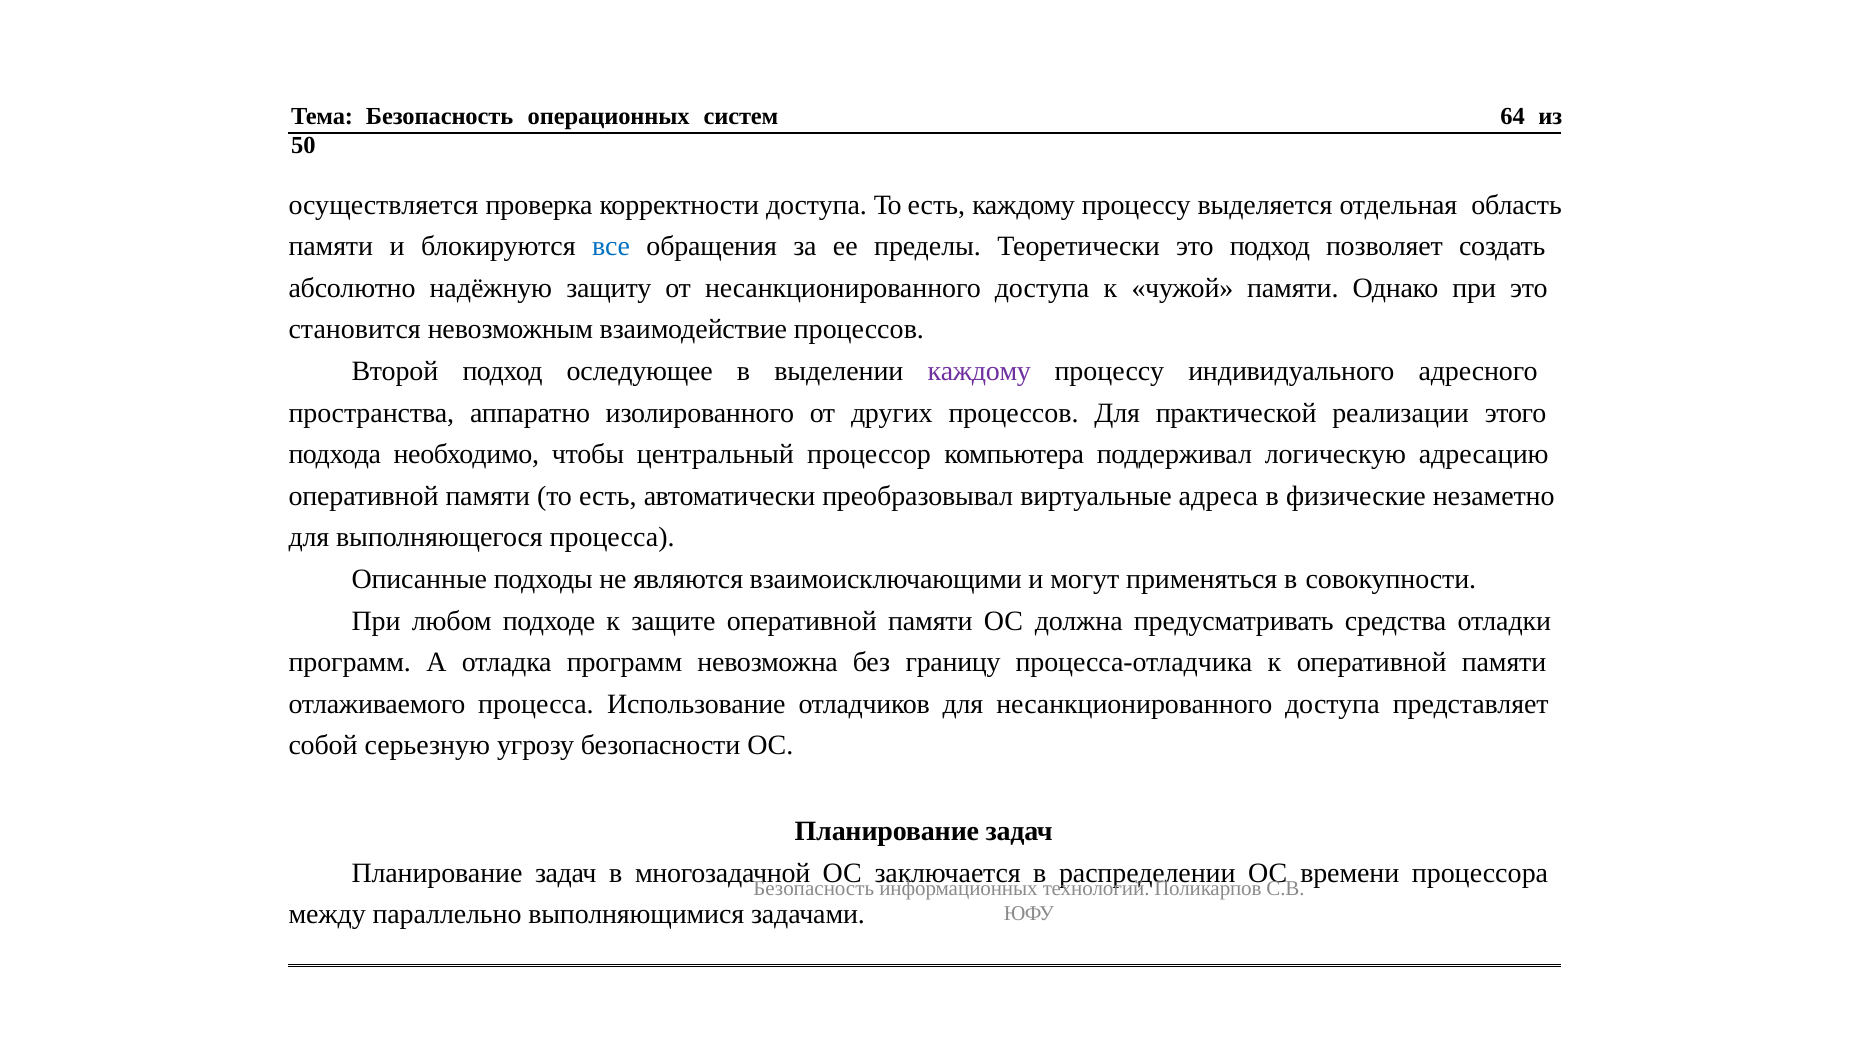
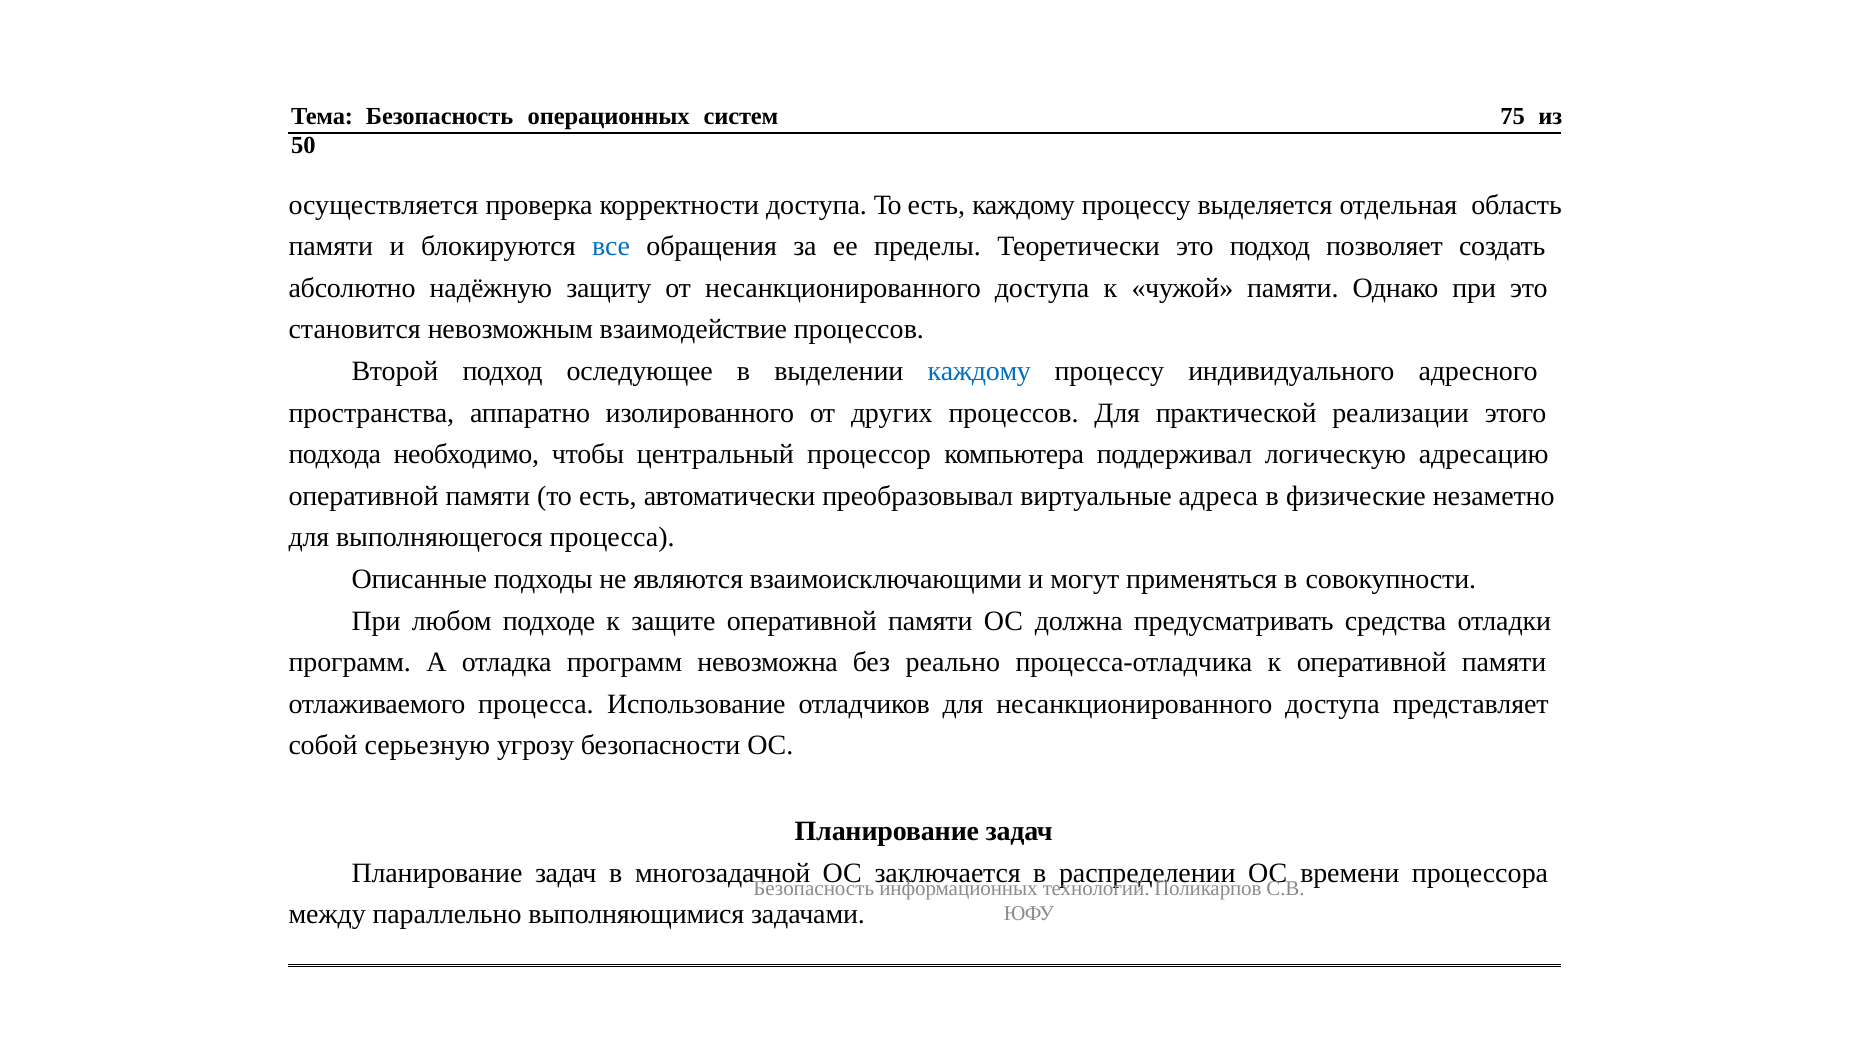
64: 64 -> 75
каждому at (979, 371) colour: purple -> blue
границу: границу -> реально
